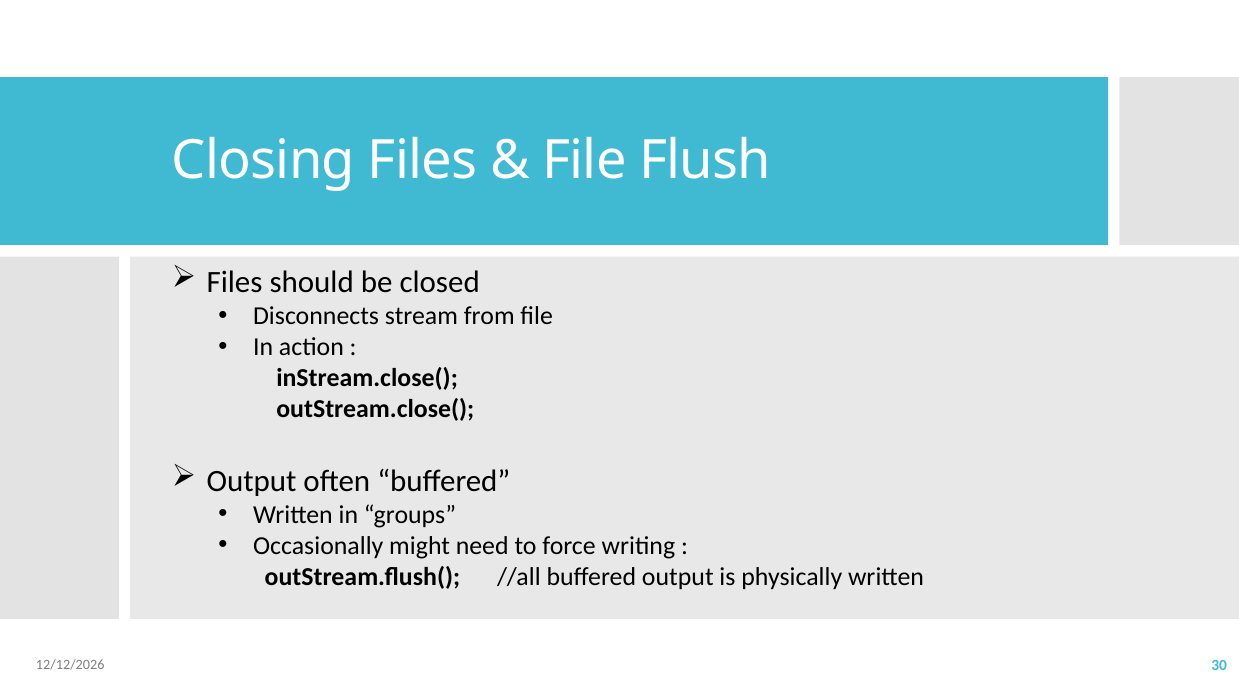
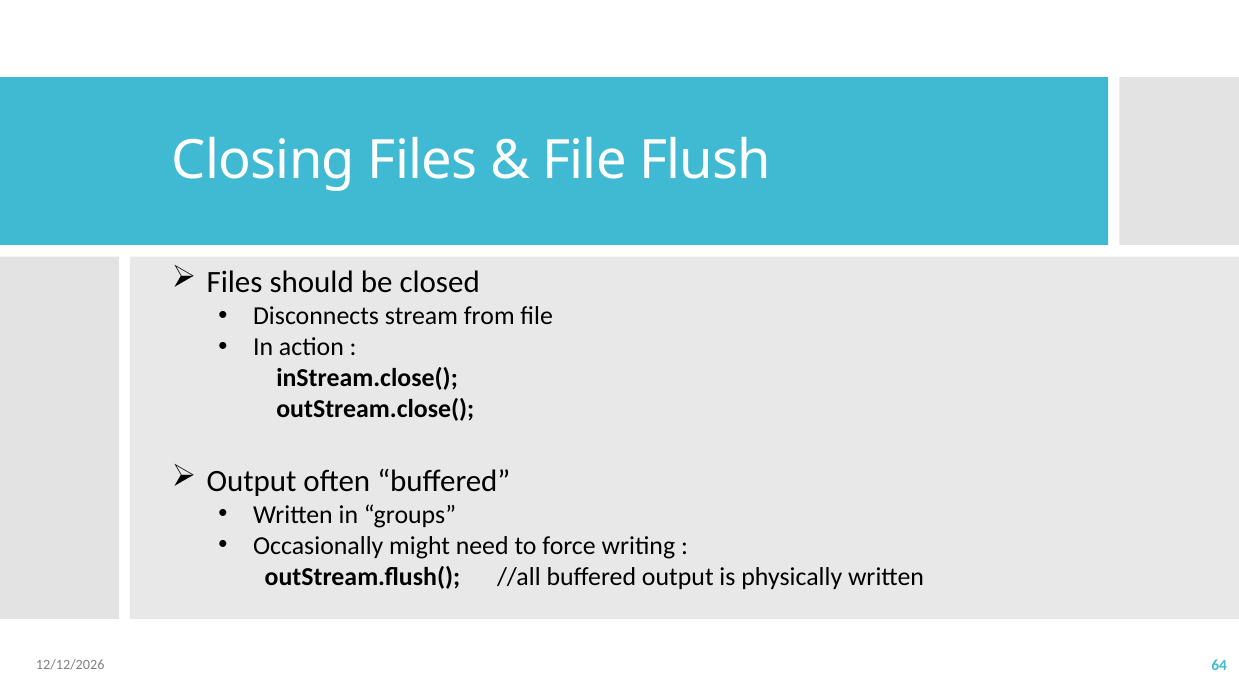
30: 30 -> 64
